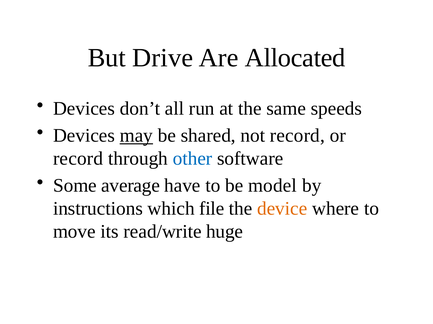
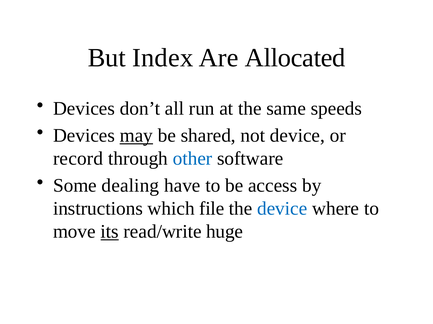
Drive: Drive -> Index
not record: record -> device
average: average -> dealing
model: model -> access
device at (282, 209) colour: orange -> blue
its underline: none -> present
